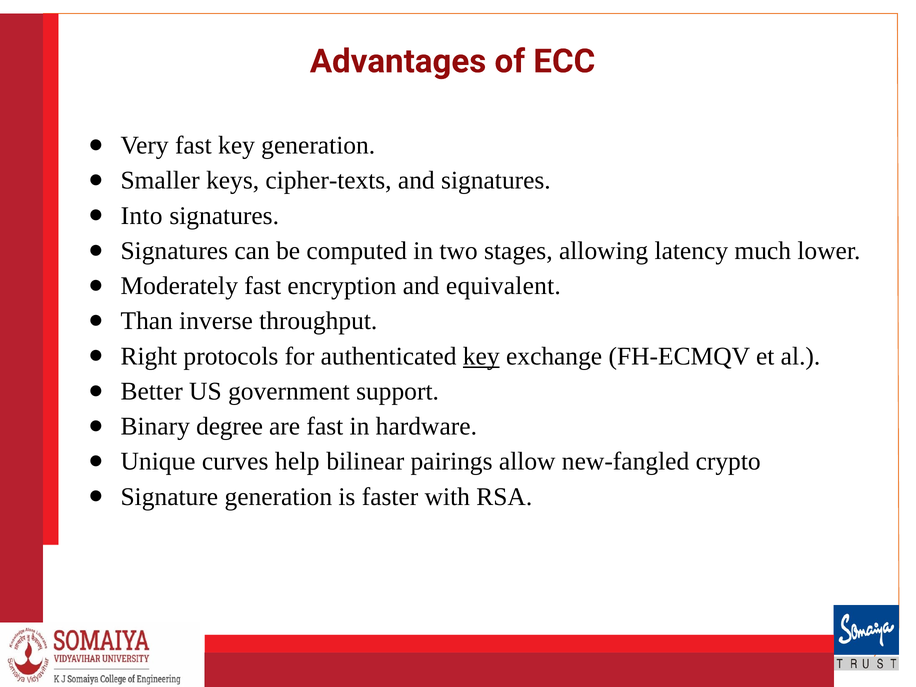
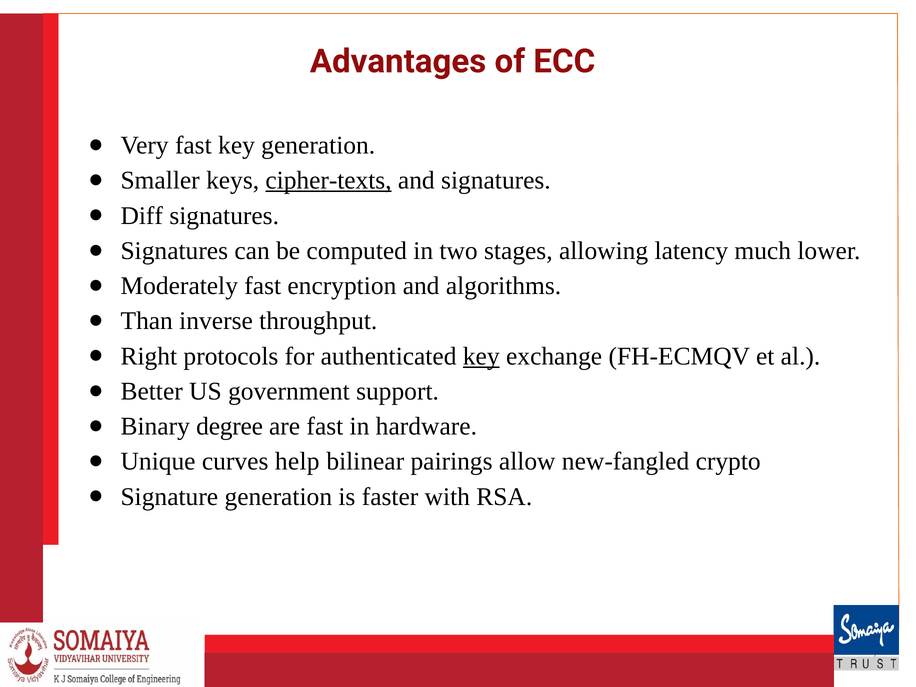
cipher-texts underline: none -> present
Into: Into -> Diff
equivalent: equivalent -> algorithms
